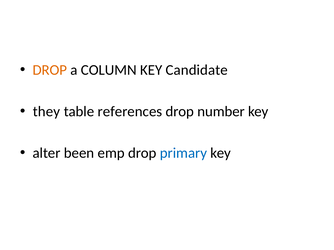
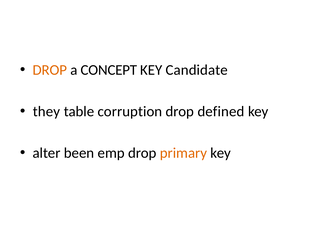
COLUMN: COLUMN -> CONCEPT
references: references -> corruption
number: number -> defined
primary colour: blue -> orange
